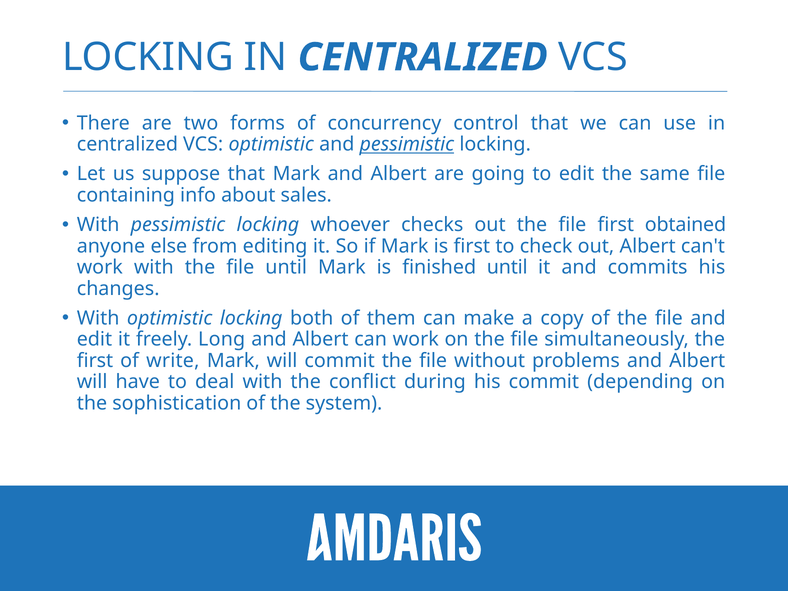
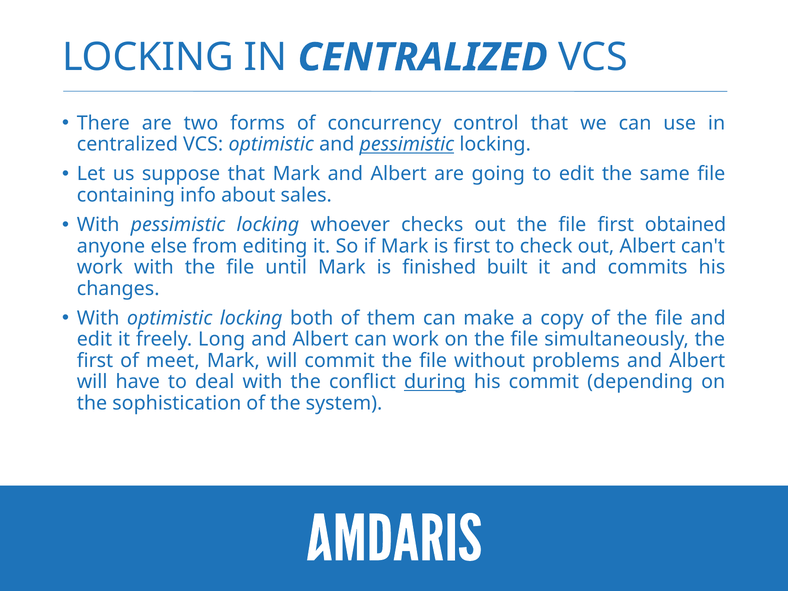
finished until: until -> built
write: write -> meet
during underline: none -> present
